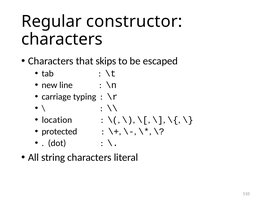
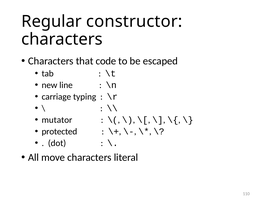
skips: skips -> code
location: location -> mutator
string: string -> move
